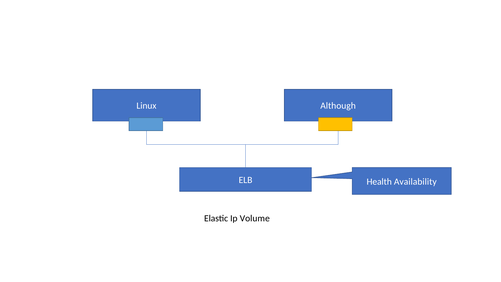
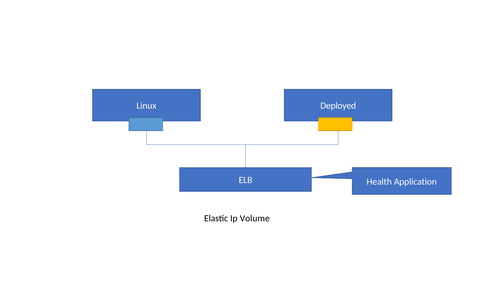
Although: Although -> Deployed
Availability: Availability -> Application
